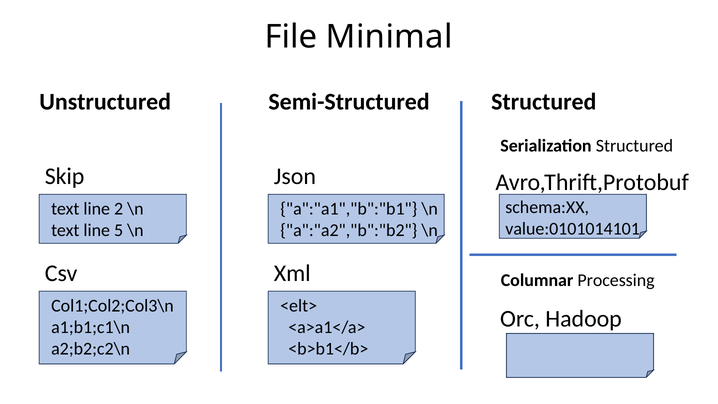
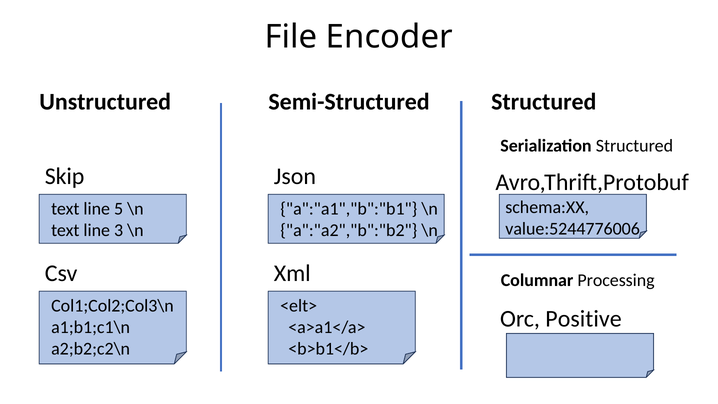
Minimal: Minimal -> Encoder
2: 2 -> 5
value:0101014101: value:0101014101 -> value:5244776006
5: 5 -> 3
Hadoop: Hadoop -> Positive
